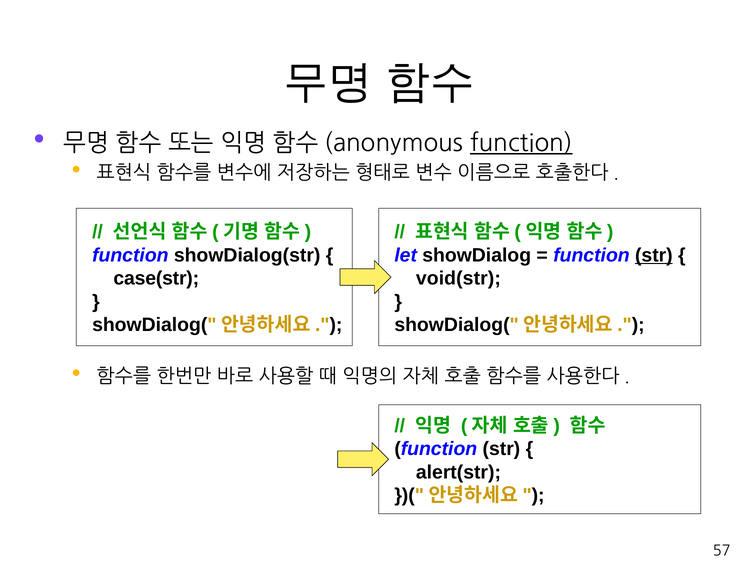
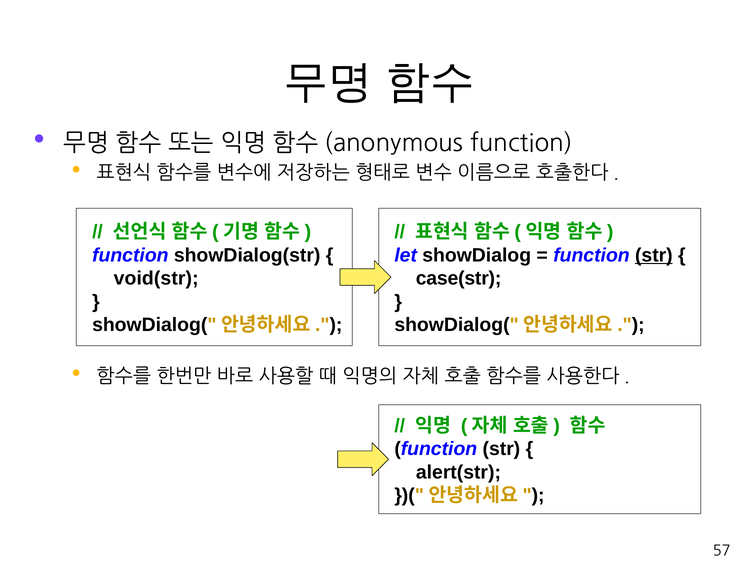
function at (521, 143) underline: present -> none
case(str: case(str -> void(str
void(str: void(str -> case(str
